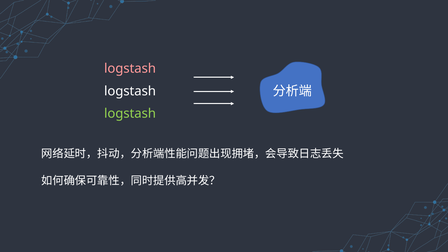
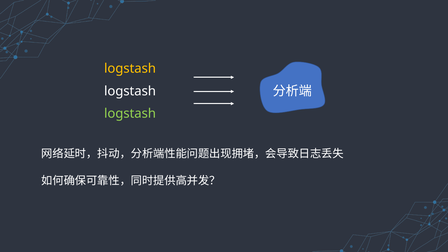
logstash at (130, 68) colour: pink -> yellow
